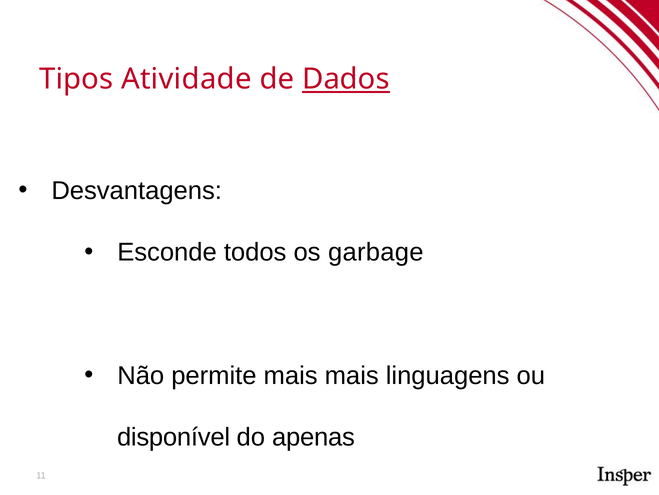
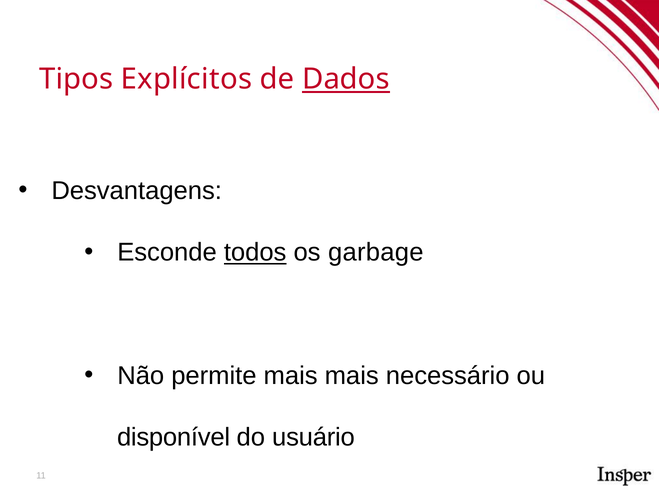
Atividade: Atividade -> Explícitos
todos underline: none -> present
linguagens: linguagens -> necessário
apenas: apenas -> usuário
